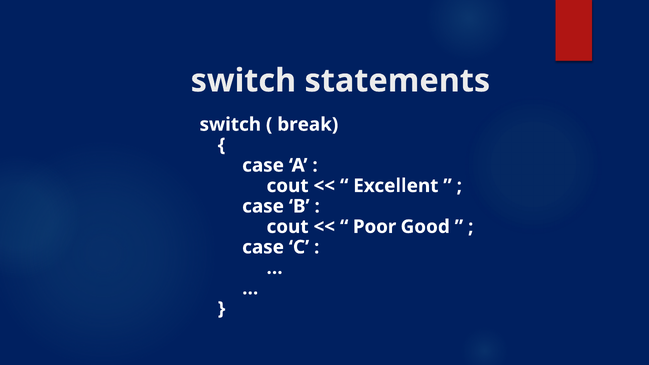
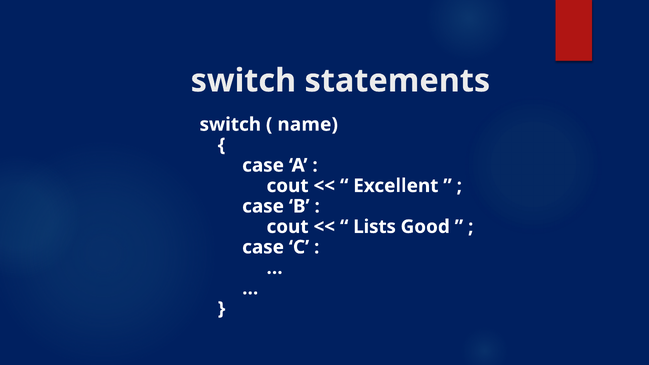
break: break -> name
Poor: Poor -> Lists
